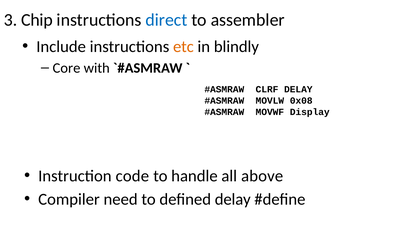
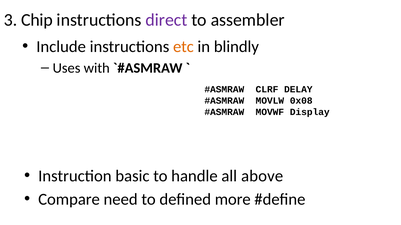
direct colour: blue -> purple
Core: Core -> Uses
code: code -> basic
Compiler: Compiler -> Compare
defined delay: delay -> more
